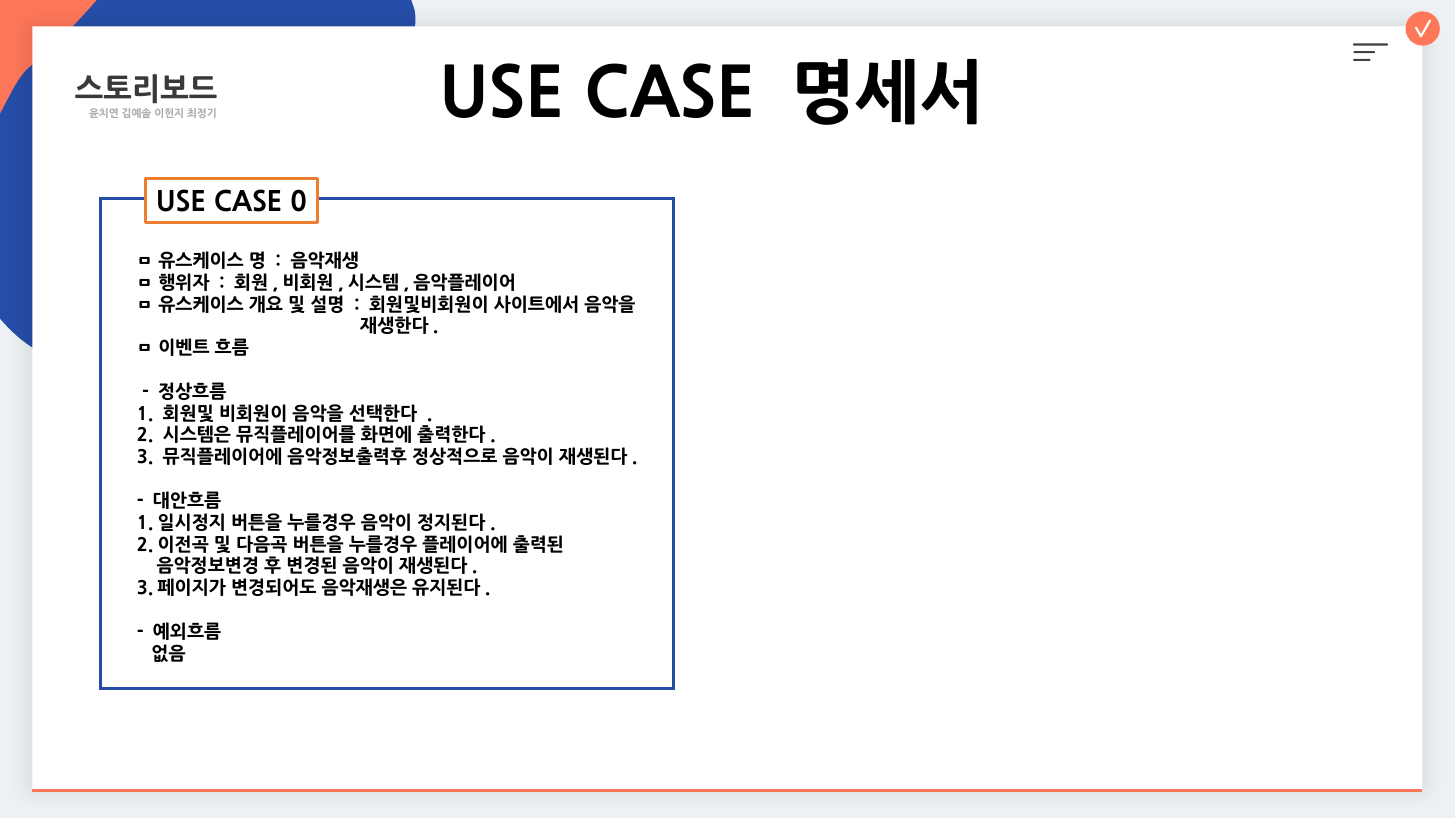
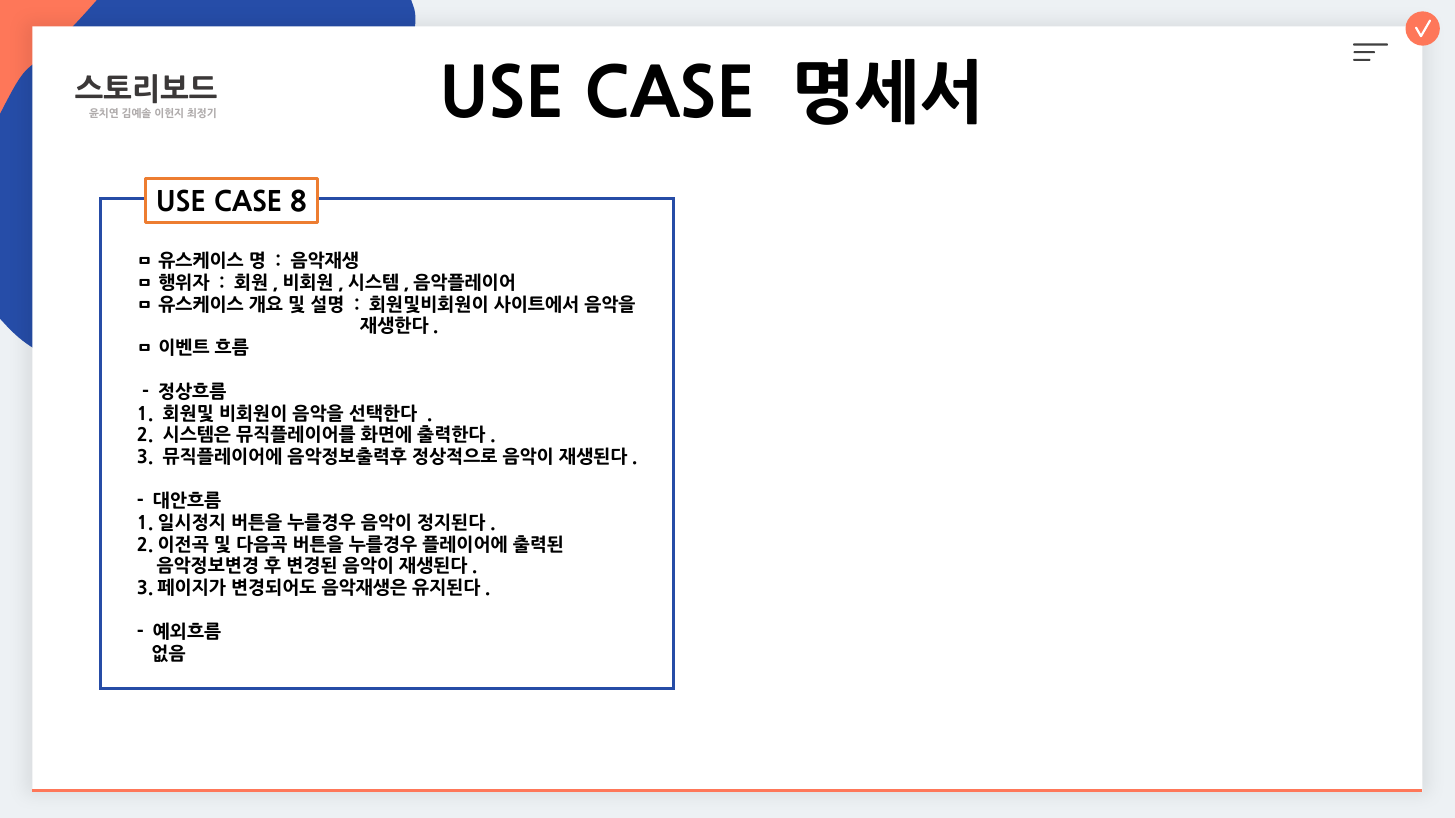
0: 0 -> 8
